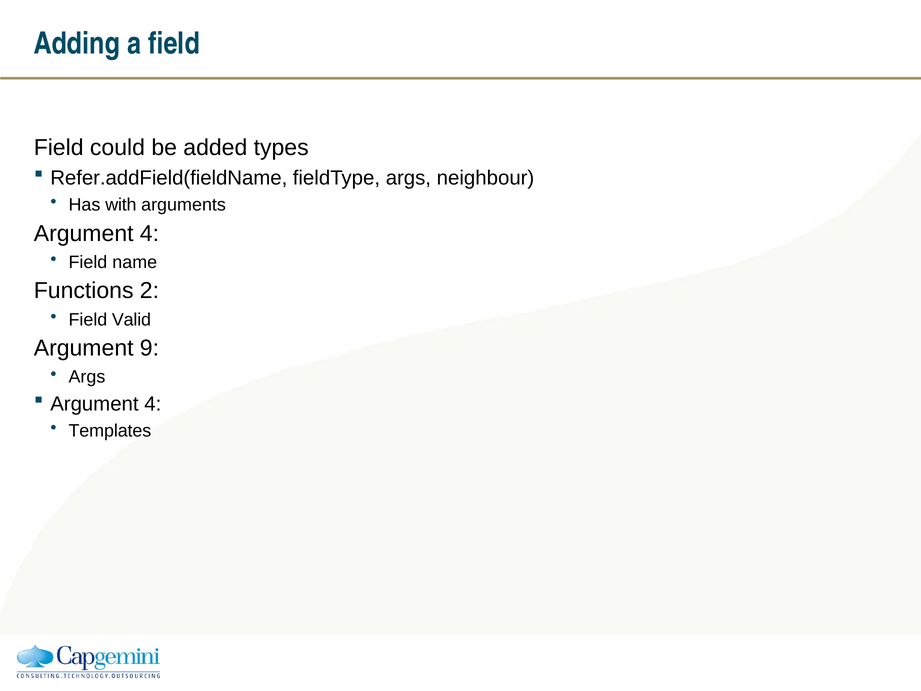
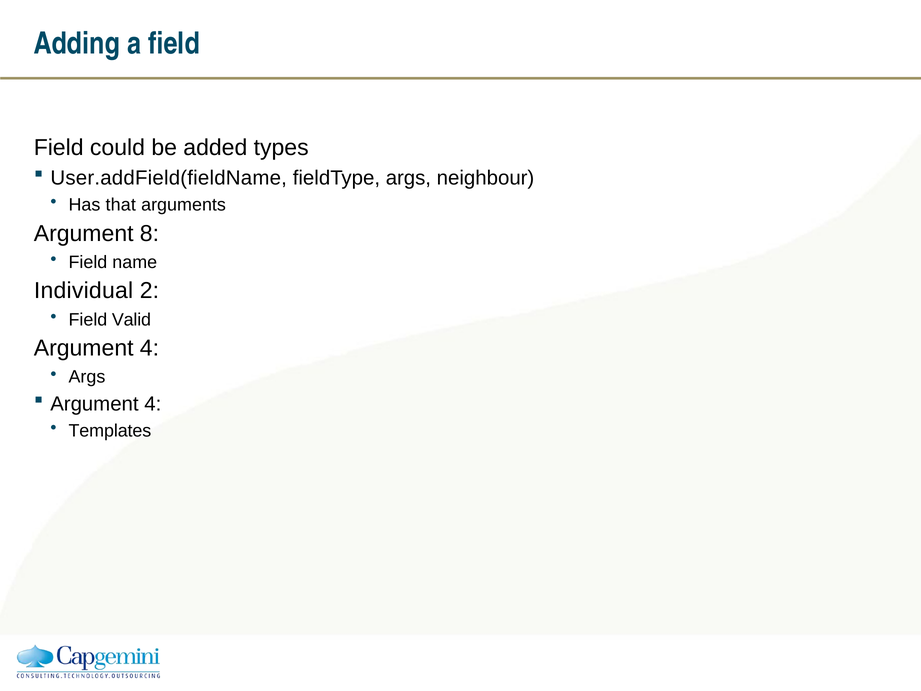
Refer.addField(fieldName: Refer.addField(fieldName -> User.addField(fieldName
with: with -> that
4 at (149, 233): 4 -> 8
Functions: Functions -> Individual
9 at (149, 348): 9 -> 4
